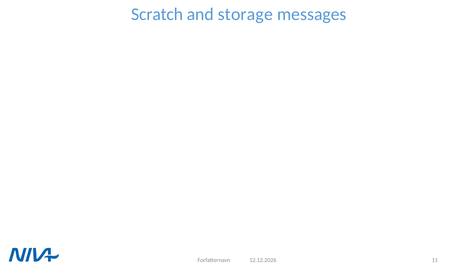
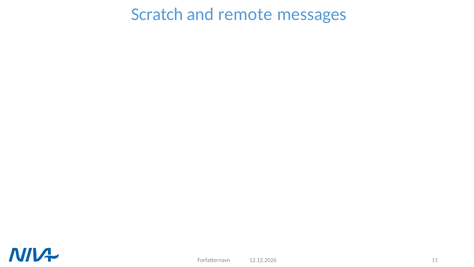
storage: storage -> remote
